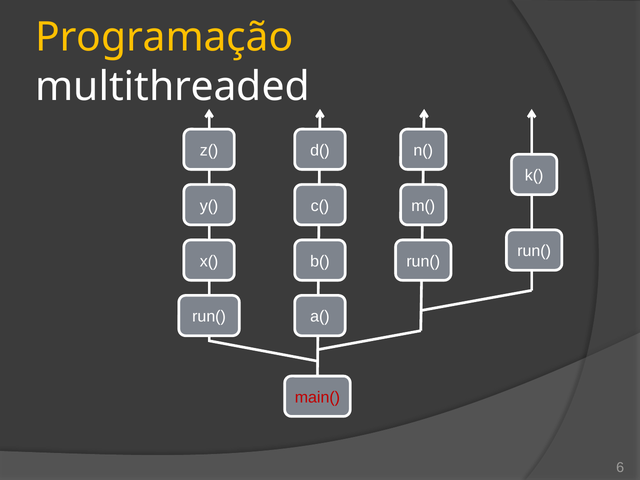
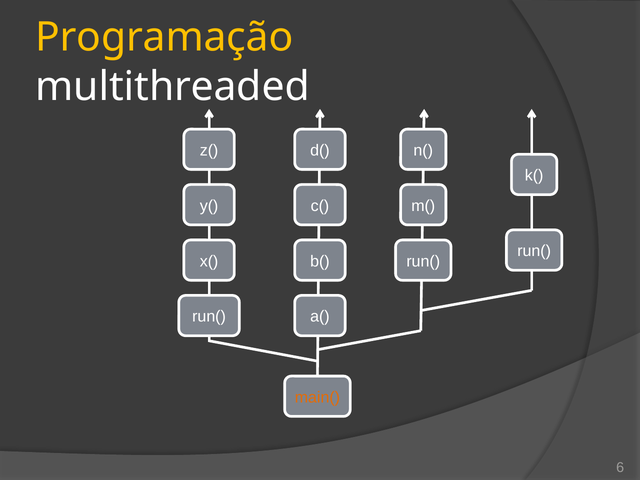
main( colour: red -> orange
